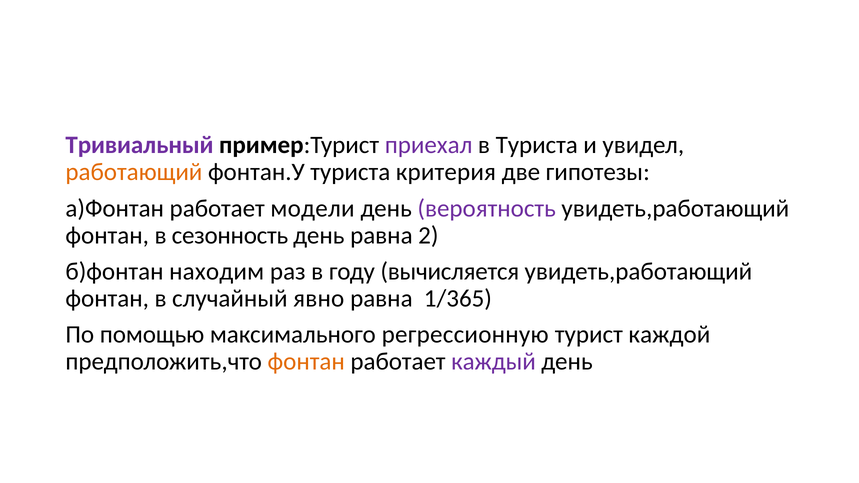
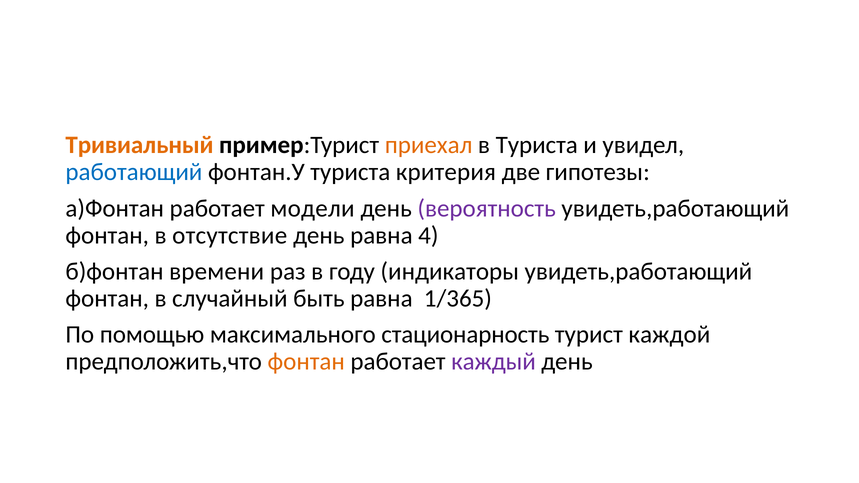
Тривиальный colour: purple -> orange
приехал colour: purple -> orange
работающий colour: orange -> blue
сезонность: сезонность -> отсутствие
2: 2 -> 4
находим: находим -> времени
вычисляется: вычисляется -> индикаторы
явно: явно -> быть
регрессионную: регрессионную -> стационарность
